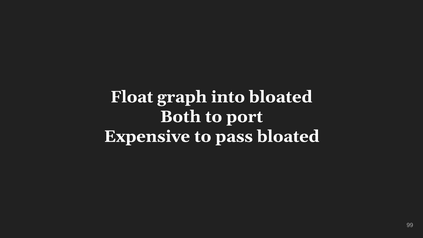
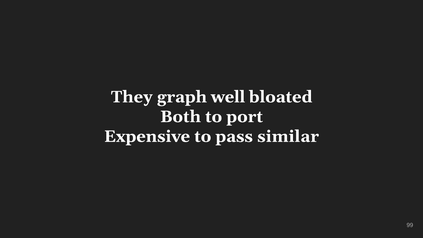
Float: Float -> They
into: into -> well
pass bloated: bloated -> similar
